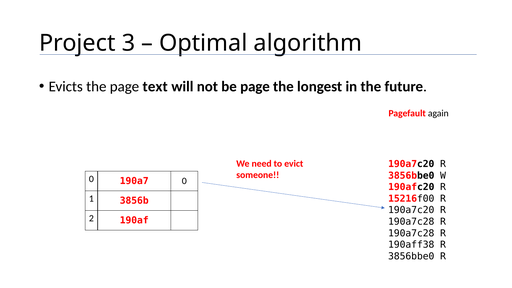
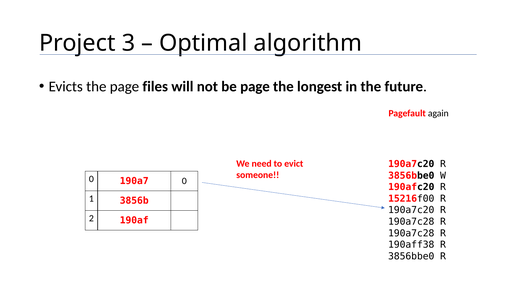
text: text -> files
